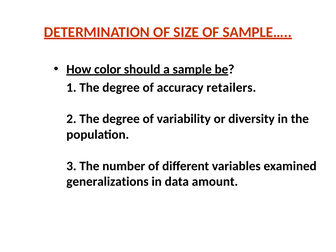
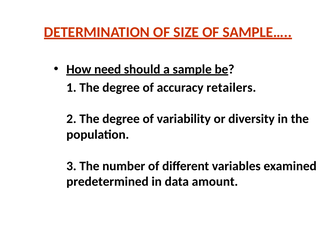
color: color -> need
generalizations: generalizations -> predetermined
